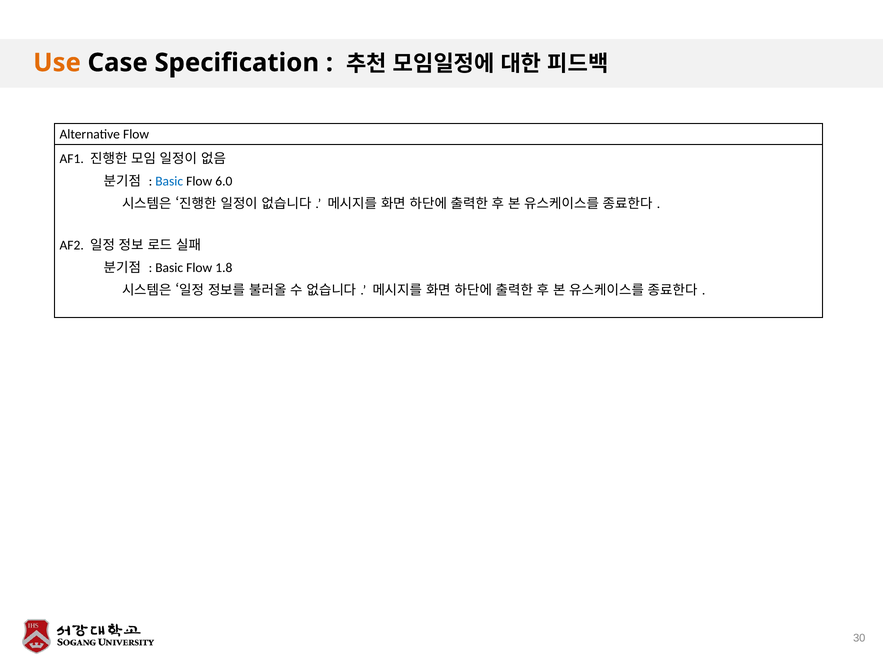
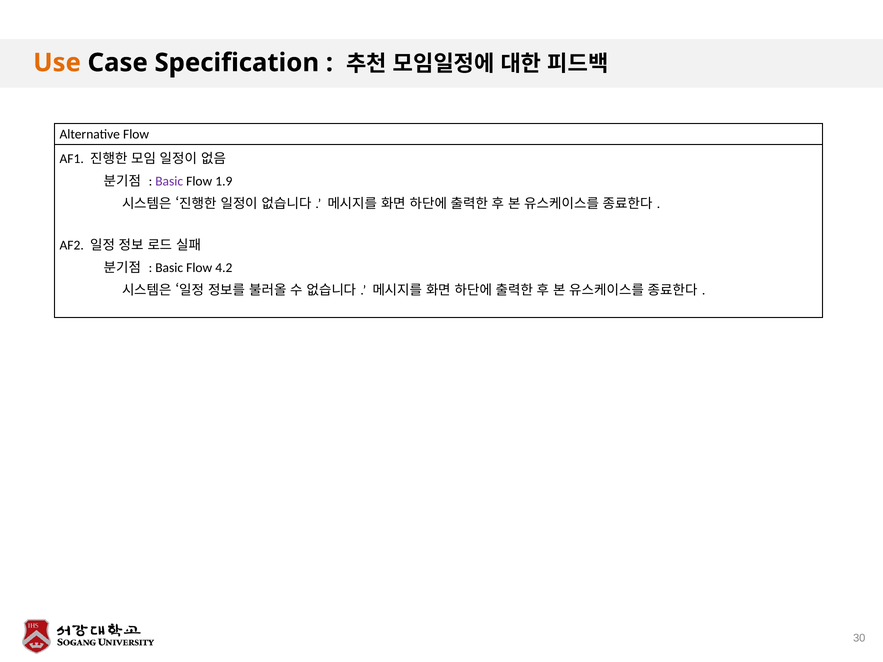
Basic at (169, 181) colour: blue -> purple
6.0: 6.0 -> 1.9
1.8: 1.8 -> 4.2
